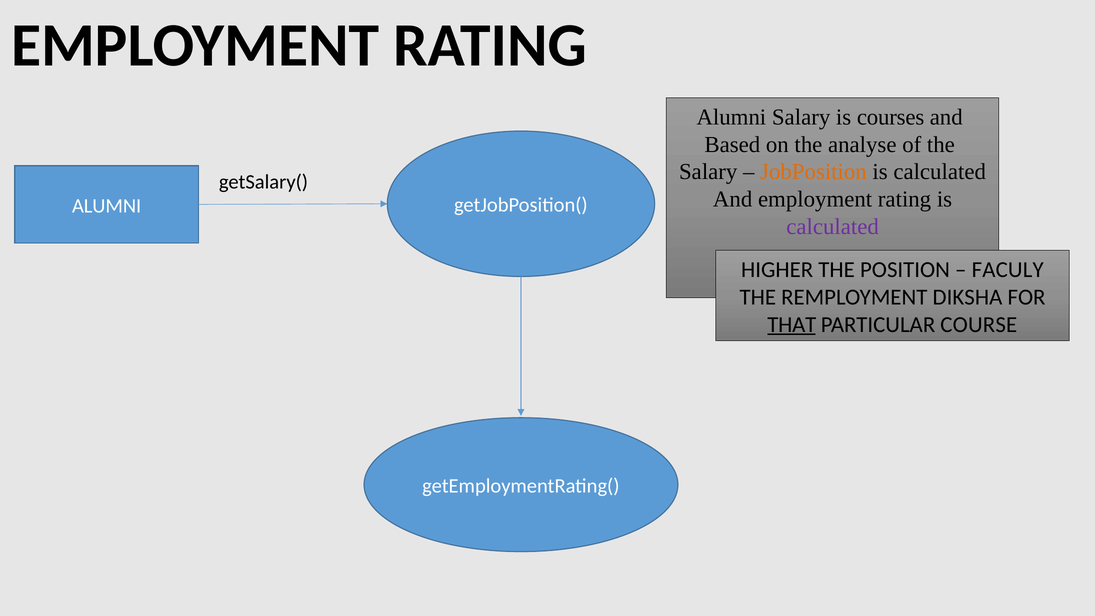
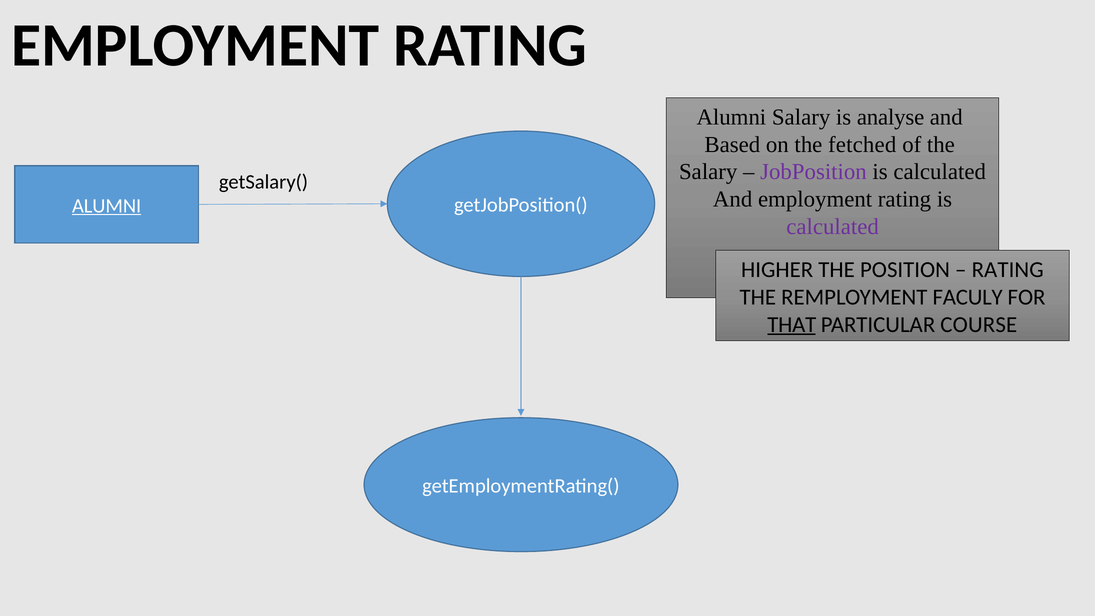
courses: courses -> analyse
analyse: analyse -> fetched
JobPosition colour: orange -> purple
ALUMNI at (107, 206) underline: none -> present
FACULY at (1008, 270): FACULY -> RATING
DIKSHA: DIKSHA -> FACULY
